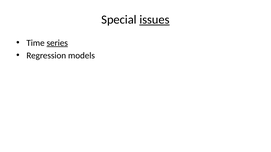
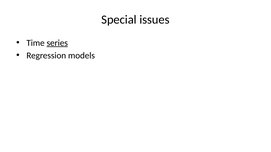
issues underline: present -> none
